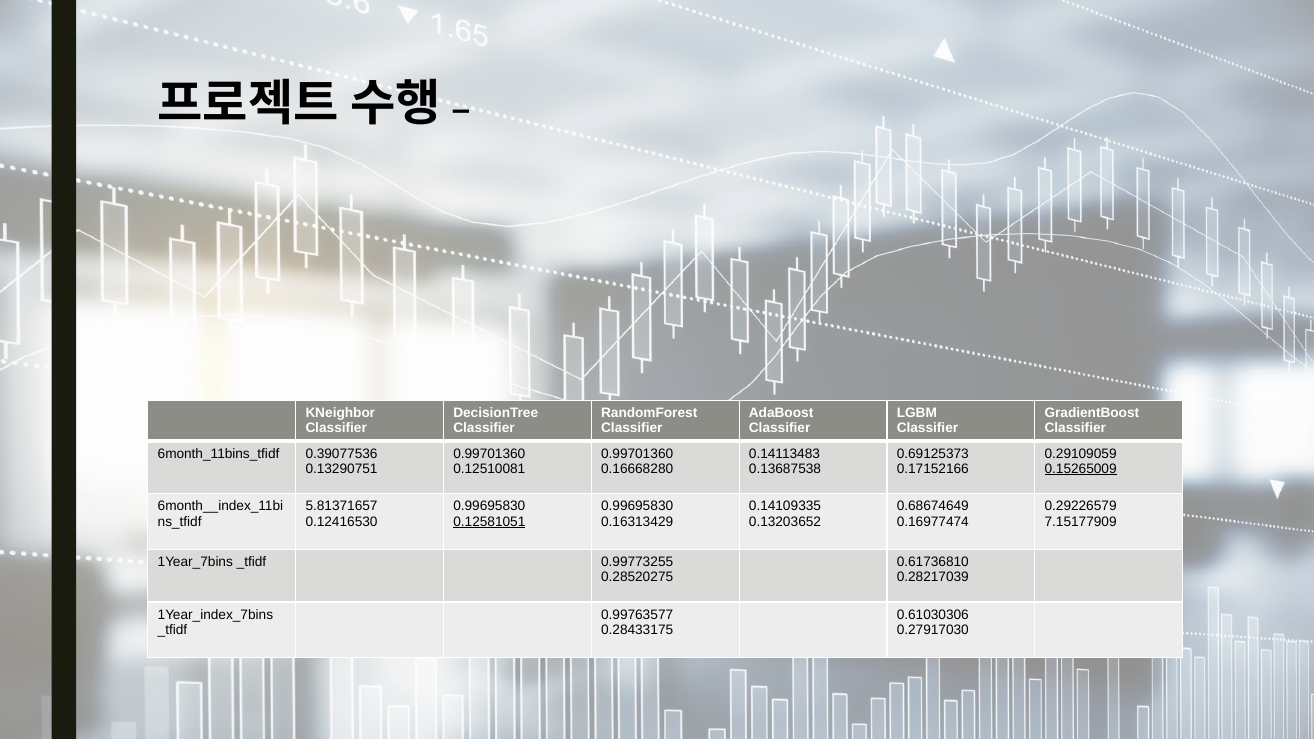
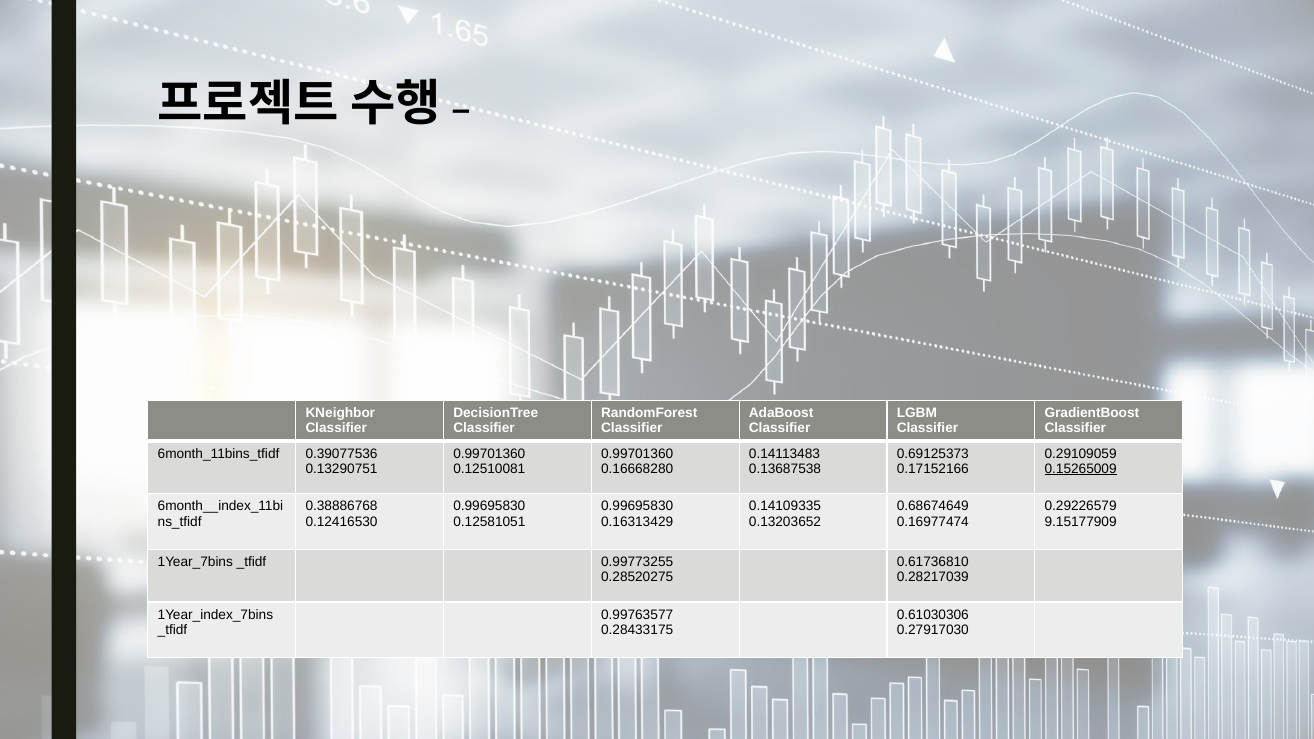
5.81371657: 5.81371657 -> 0.38886768
0.12581051 underline: present -> none
7.15177909: 7.15177909 -> 9.15177909
